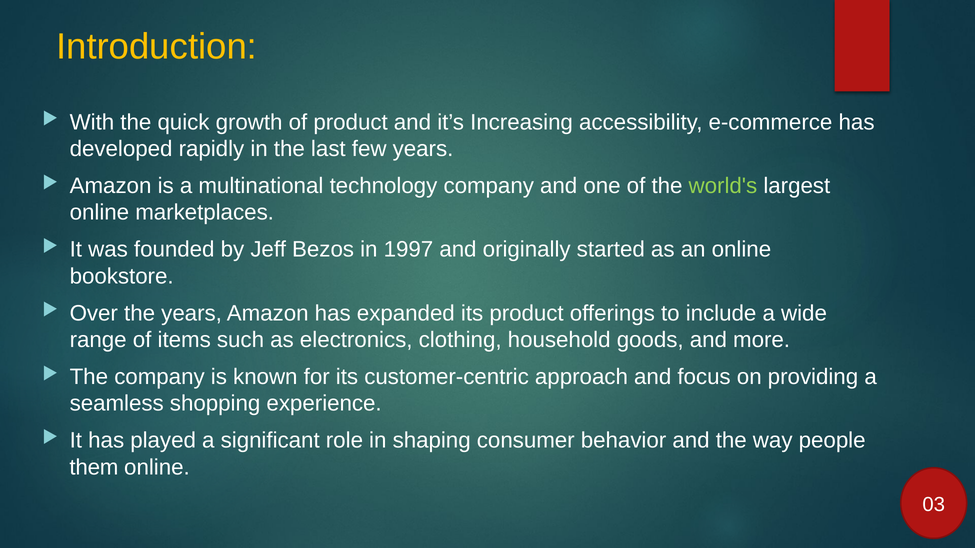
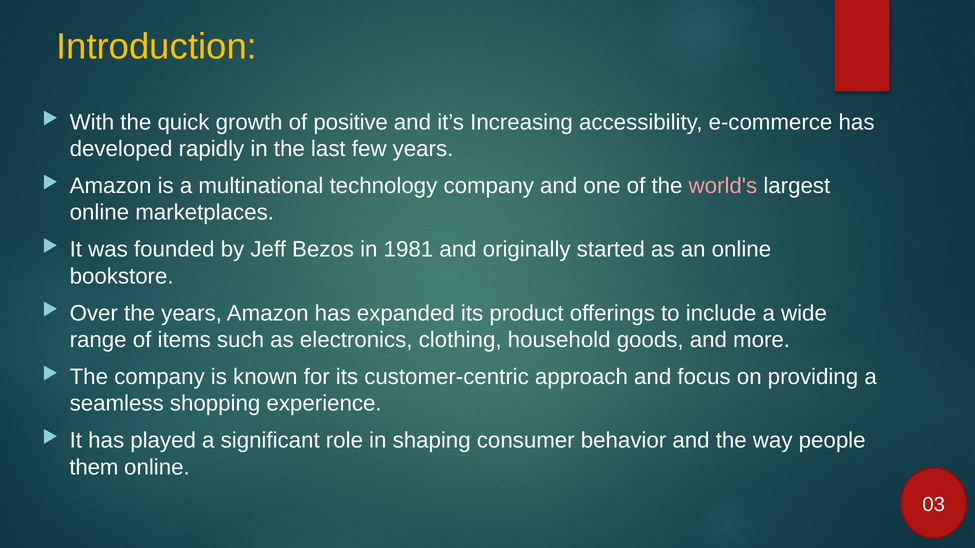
of product: product -> positive
world's colour: light green -> pink
1997: 1997 -> 1981
